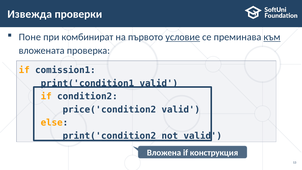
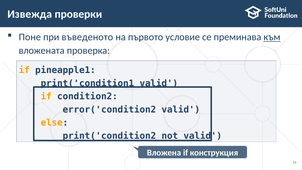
комбинират: комбинират -> въведеното
условие underline: present -> none
comission1: comission1 -> pineapple1
price('condition2: price('condition2 -> error('condition2
